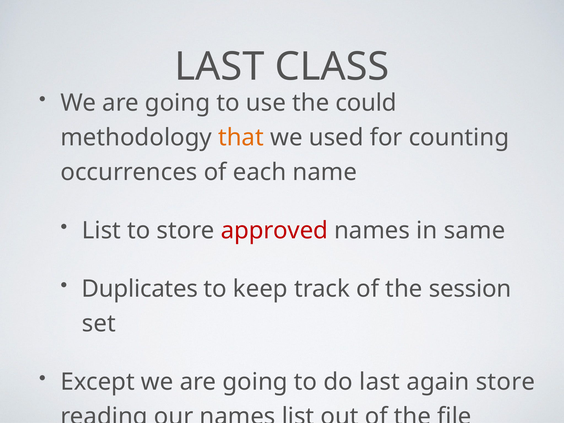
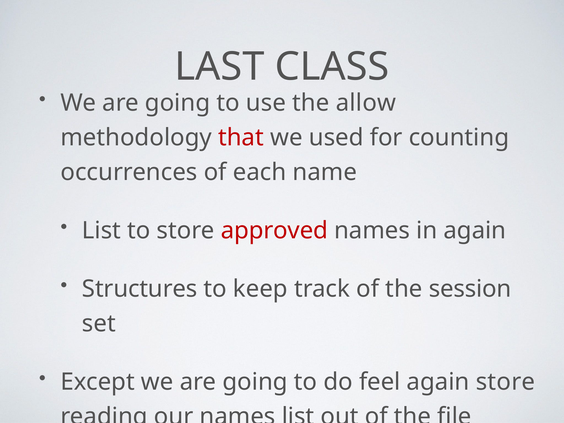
could: could -> allow
that colour: orange -> red
in same: same -> again
Duplicates: Duplicates -> Structures
do last: last -> feel
